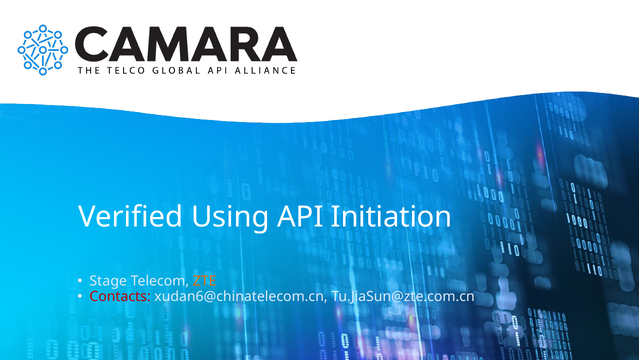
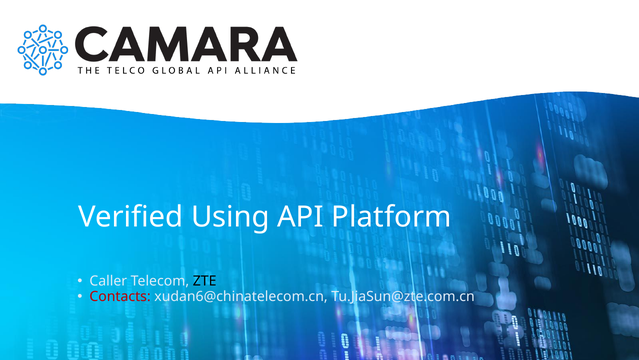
Initiation: Initiation -> Platform
Stage: Stage -> Caller
ZTE colour: orange -> black
